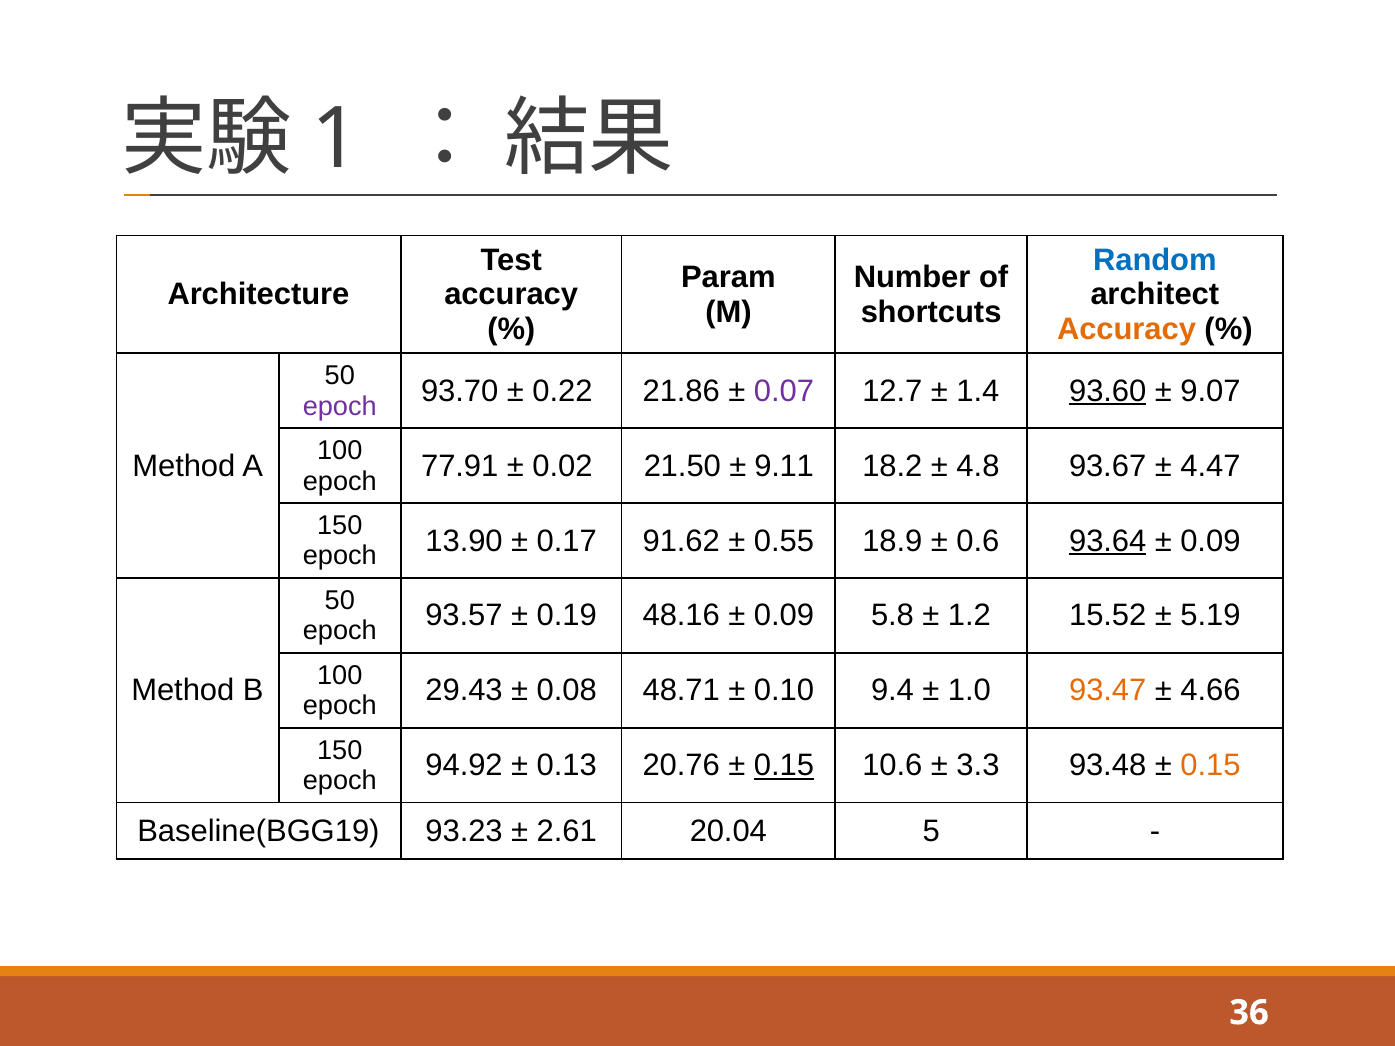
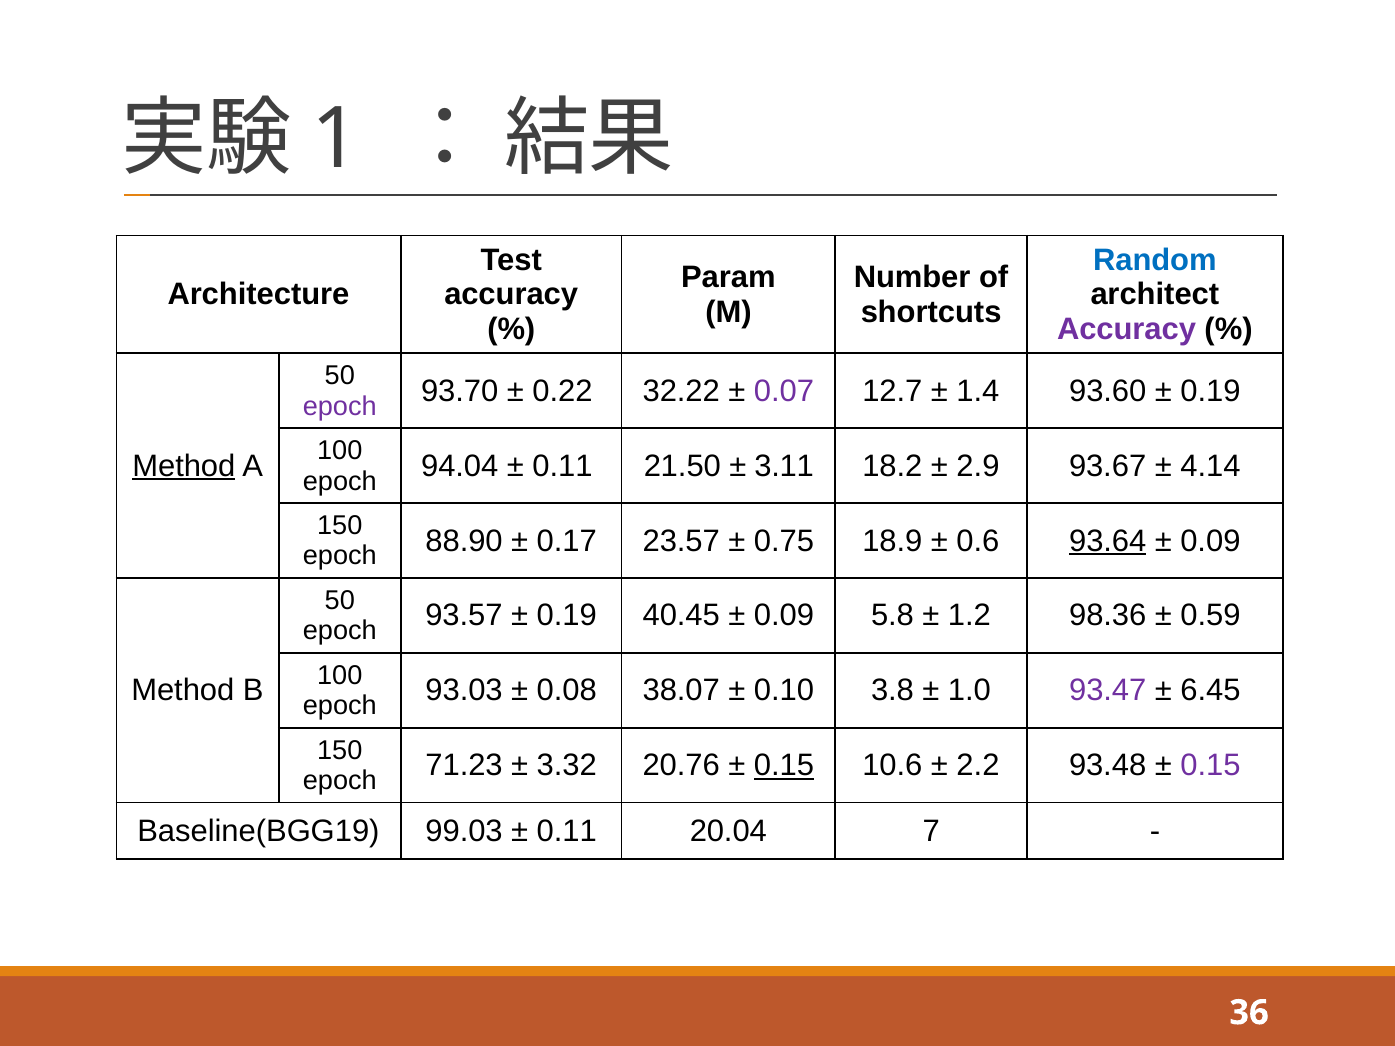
Accuracy at (1127, 329) colour: orange -> purple
21.86: 21.86 -> 32.22
93.60 underline: present -> none
9.07 at (1210, 391): 9.07 -> 0.19
Method at (184, 466) underline: none -> present
77.91: 77.91 -> 94.04
0.02 at (562, 466): 0.02 -> 0.11
9.11: 9.11 -> 3.11
4.8: 4.8 -> 2.9
4.47: 4.47 -> 4.14
13.90: 13.90 -> 88.90
91.62: 91.62 -> 23.57
0.55: 0.55 -> 0.75
48.16: 48.16 -> 40.45
15.52: 15.52 -> 98.36
5.19: 5.19 -> 0.59
29.43: 29.43 -> 93.03
48.71: 48.71 -> 38.07
9.4: 9.4 -> 3.8
93.47 colour: orange -> purple
4.66: 4.66 -> 6.45
94.92: 94.92 -> 71.23
0.13: 0.13 -> 3.32
3.3: 3.3 -> 2.2
0.15 at (1210, 766) colour: orange -> purple
93.23: 93.23 -> 99.03
2.61 at (567, 832): 2.61 -> 0.11
5: 5 -> 7
